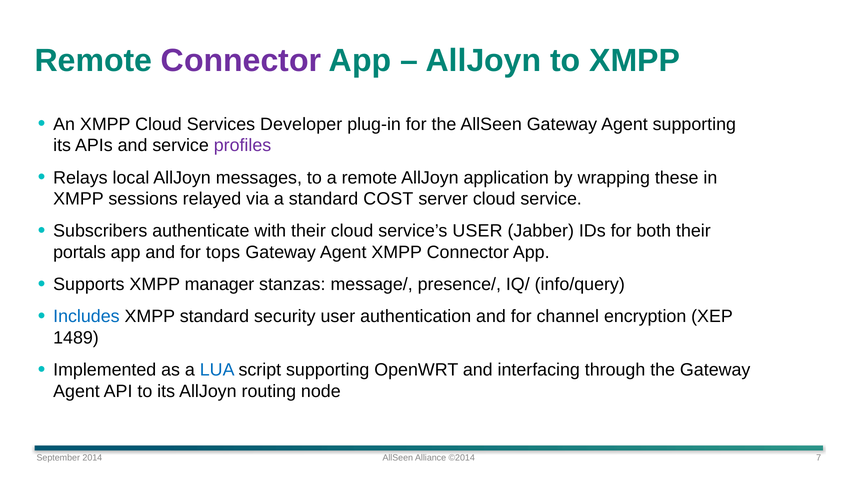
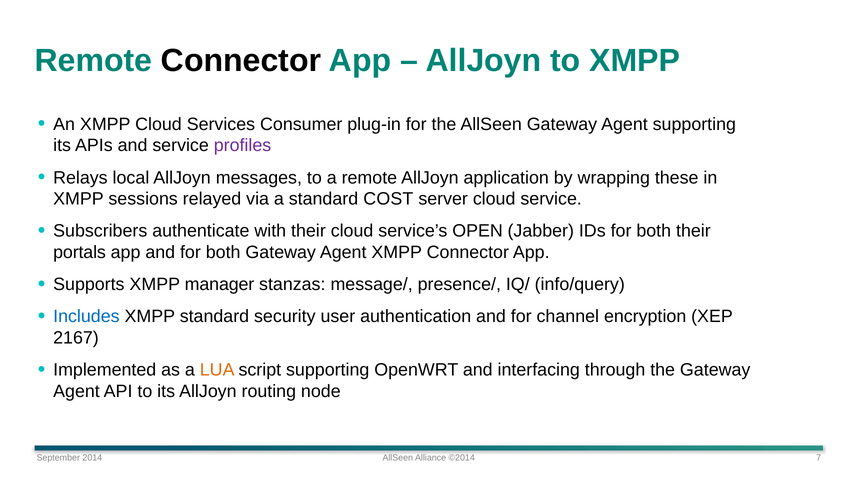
Connector at (241, 60) colour: purple -> black
Developer: Developer -> Consumer
service’s USER: USER -> OPEN
and for tops: tops -> both
1489: 1489 -> 2167
LUA colour: blue -> orange
